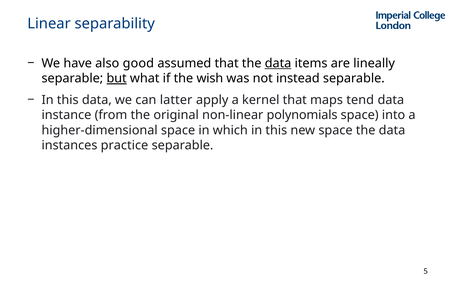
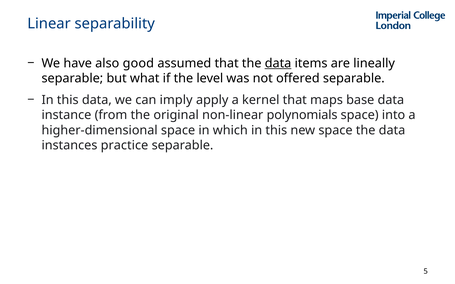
but underline: present -> none
wish: wish -> level
instead: instead -> offered
latter: latter -> imply
tend: tend -> base
